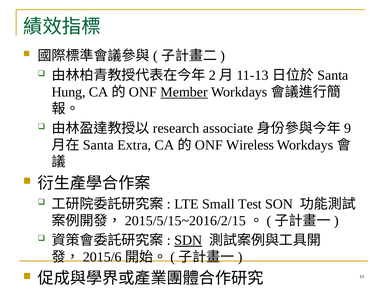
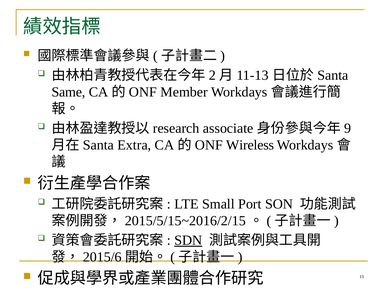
Hung: Hung -> Same
Member underline: present -> none
Test: Test -> Port
